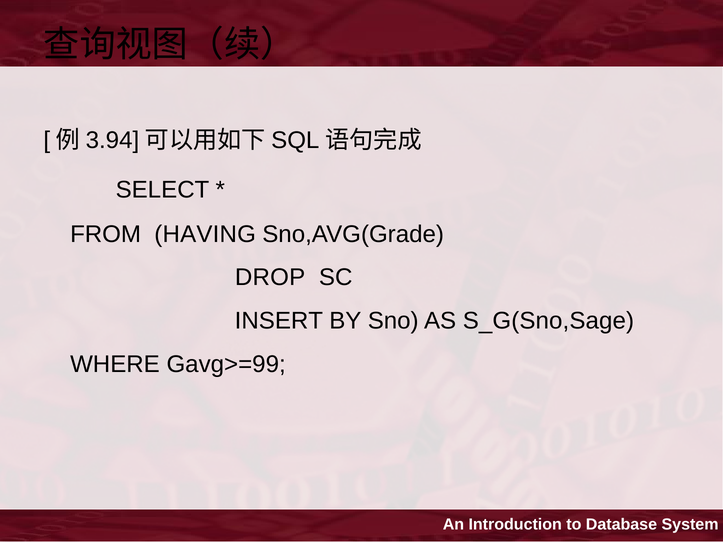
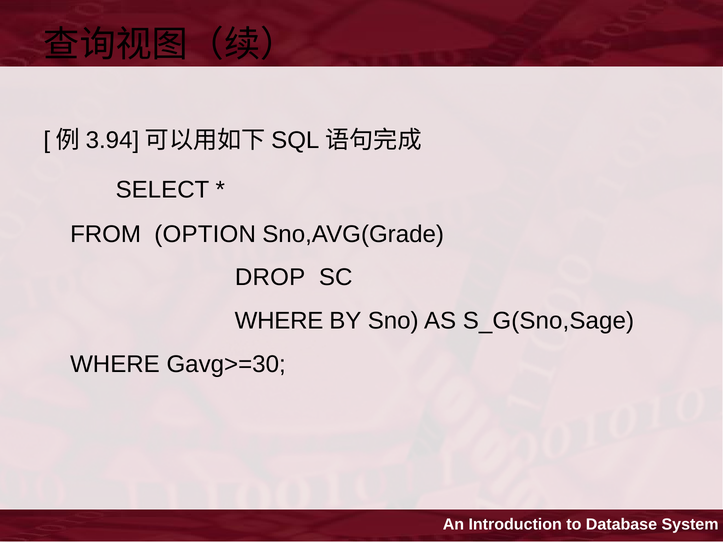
HAVING: HAVING -> OPTION
INSERT at (279, 321): INSERT -> WHERE
Gavg>=99: Gavg>=99 -> Gavg>=30
